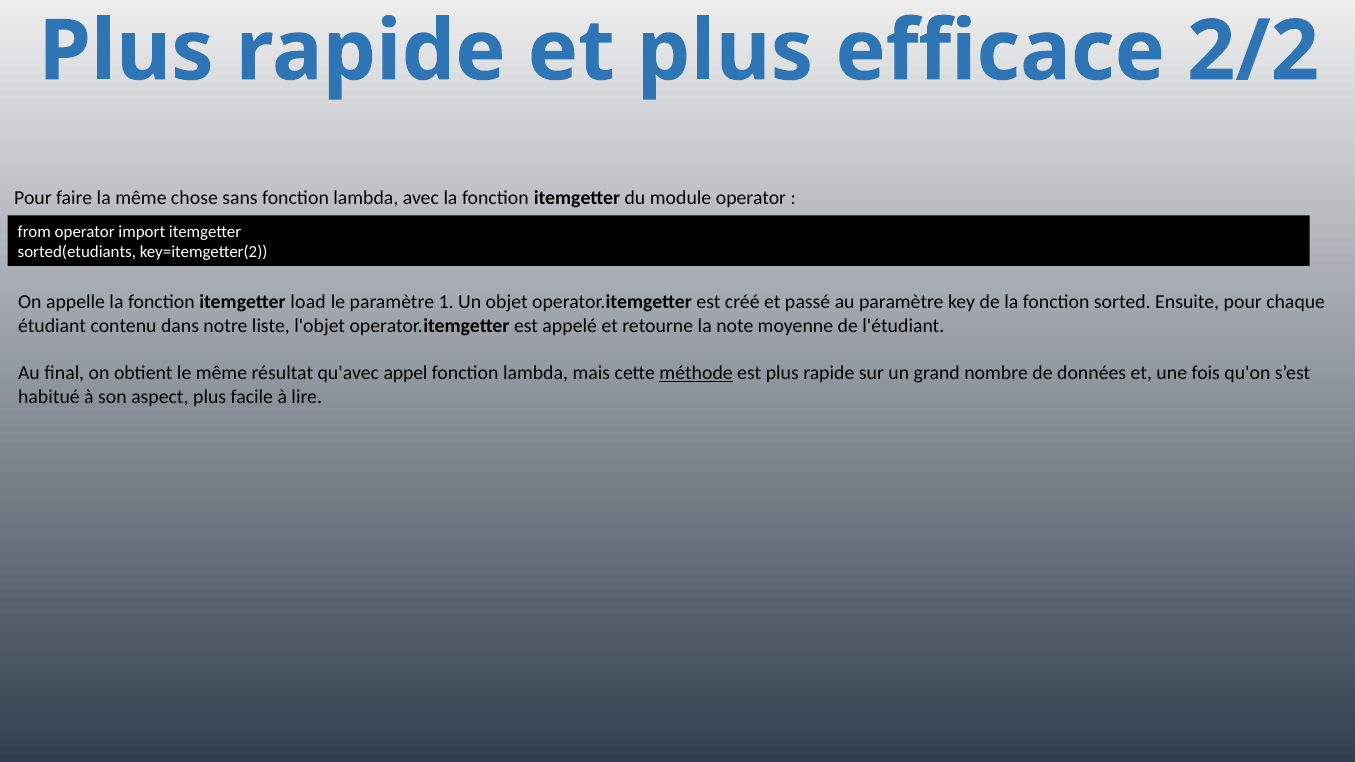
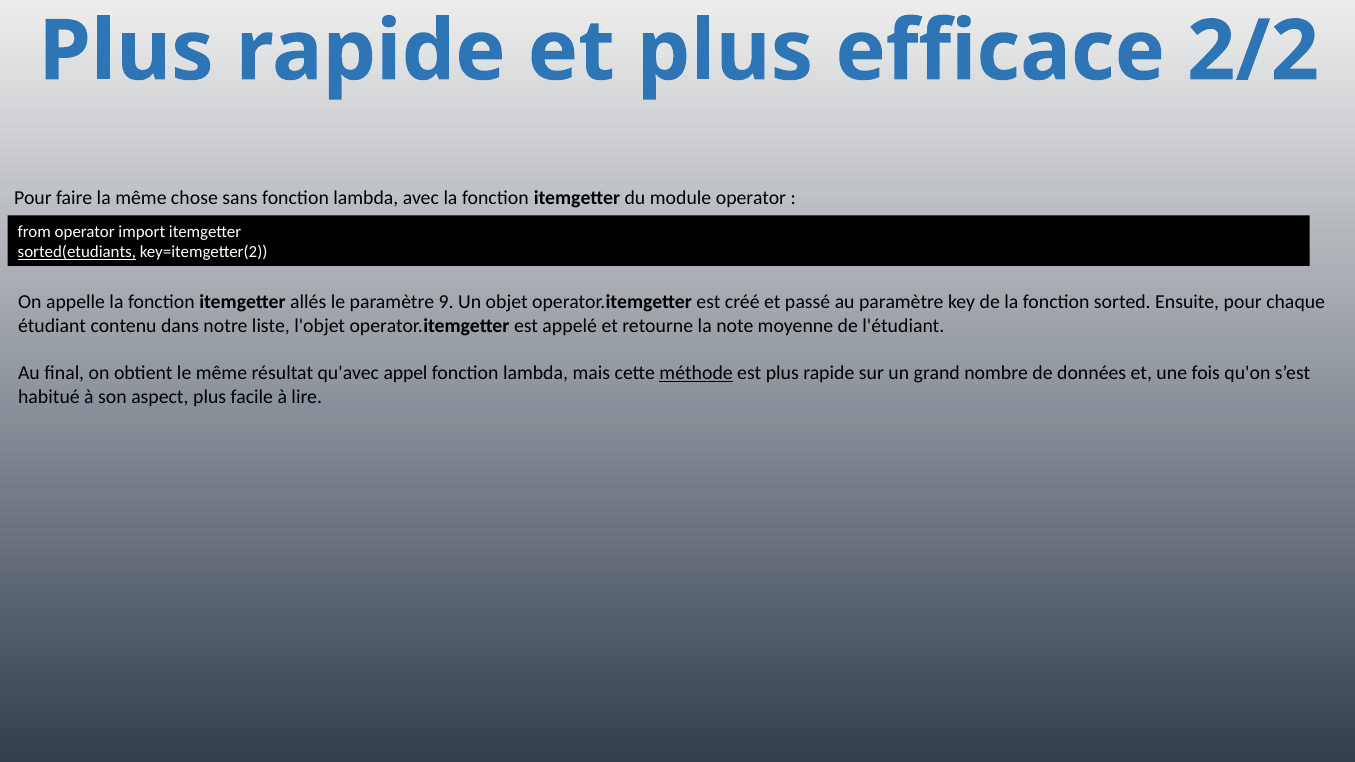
sorted(etudiants underline: none -> present
load: load -> allés
1: 1 -> 9
